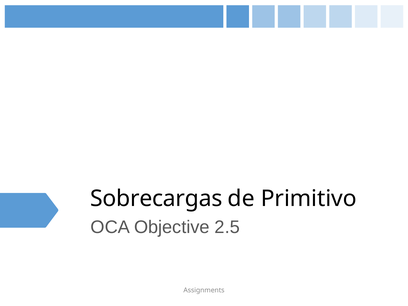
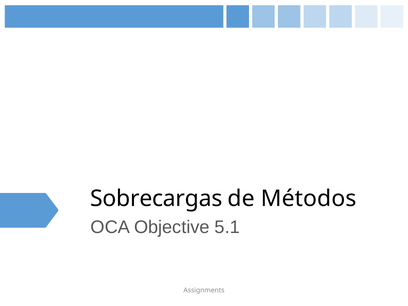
Primitivo: Primitivo -> Métodos
2.5: 2.5 -> 5.1
